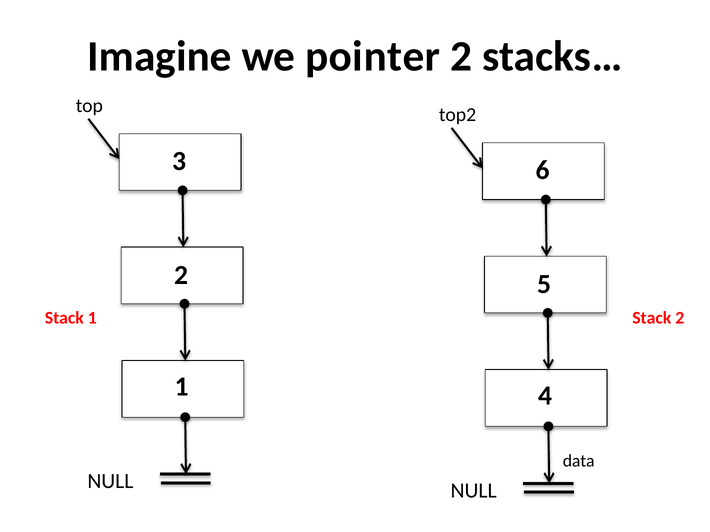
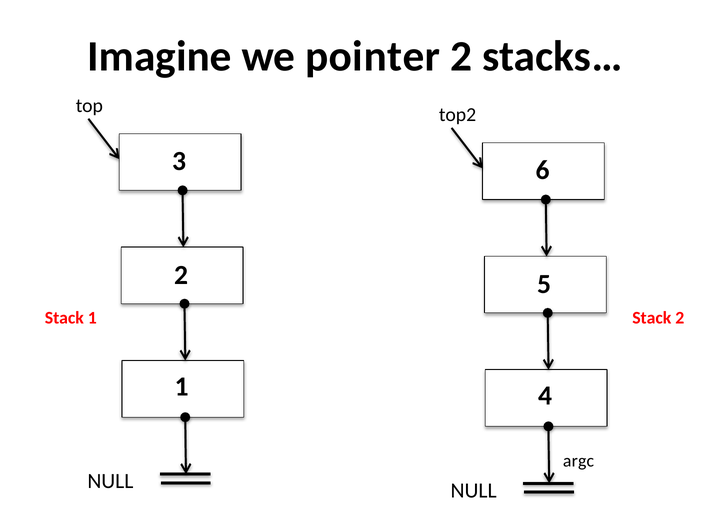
data: data -> argc
